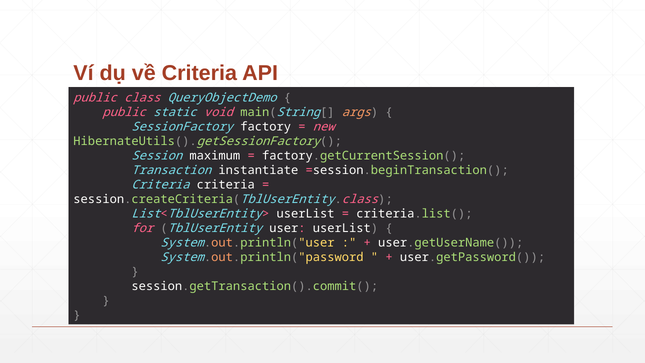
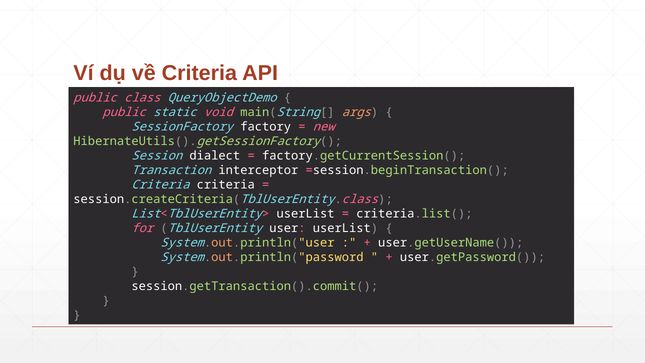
maximum: maximum -> dialect
instantiate: instantiate -> interceptor
